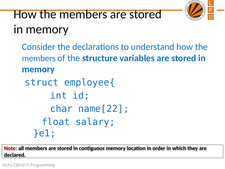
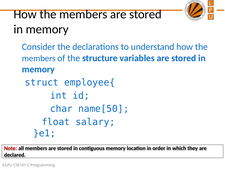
name[22: name[22 -> name[50
